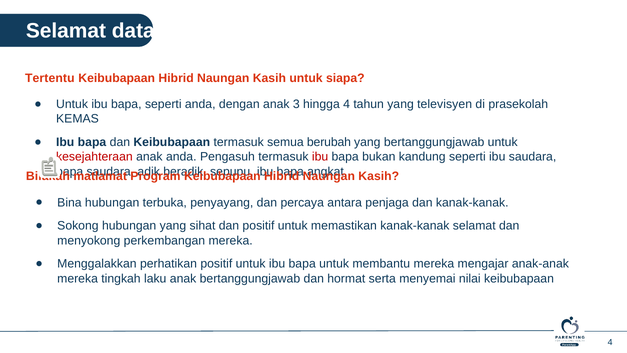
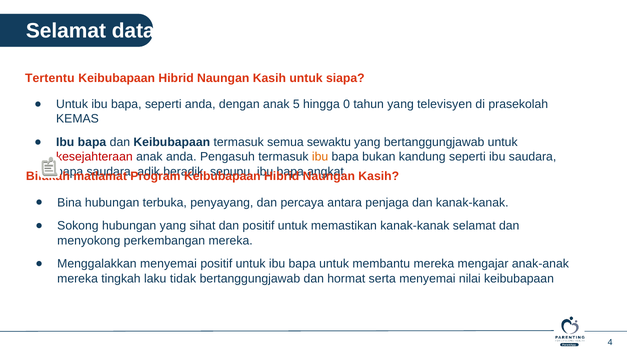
3: 3 -> 5
hingga 4: 4 -> 0
berubah: berubah -> sewaktu
ibu at (320, 157) colour: red -> orange
Menggalakkan perhatikan: perhatikan -> menyemai
laku anak: anak -> tidak
